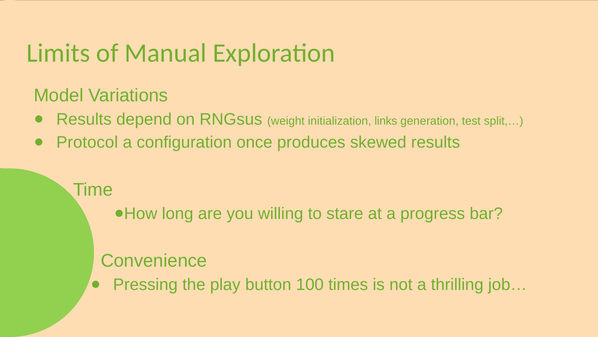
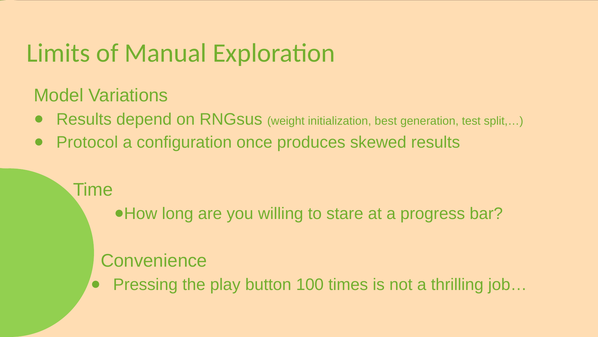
links: links -> best
